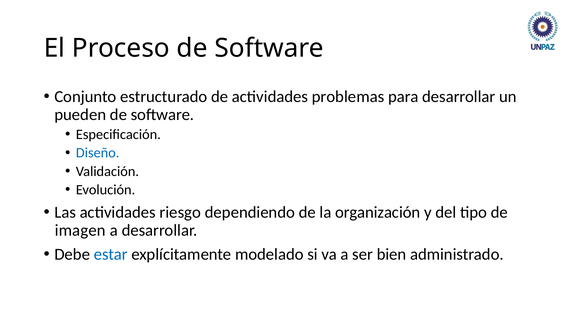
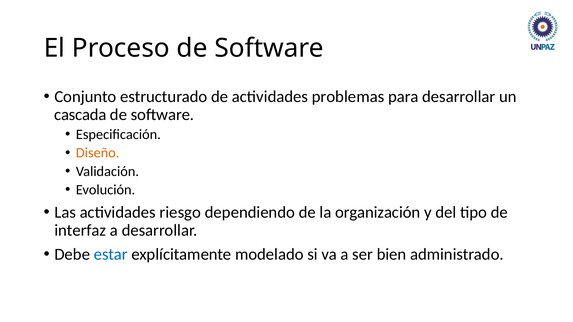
pueden: pueden -> cascada
Diseño colour: blue -> orange
imagen: imagen -> interfaz
